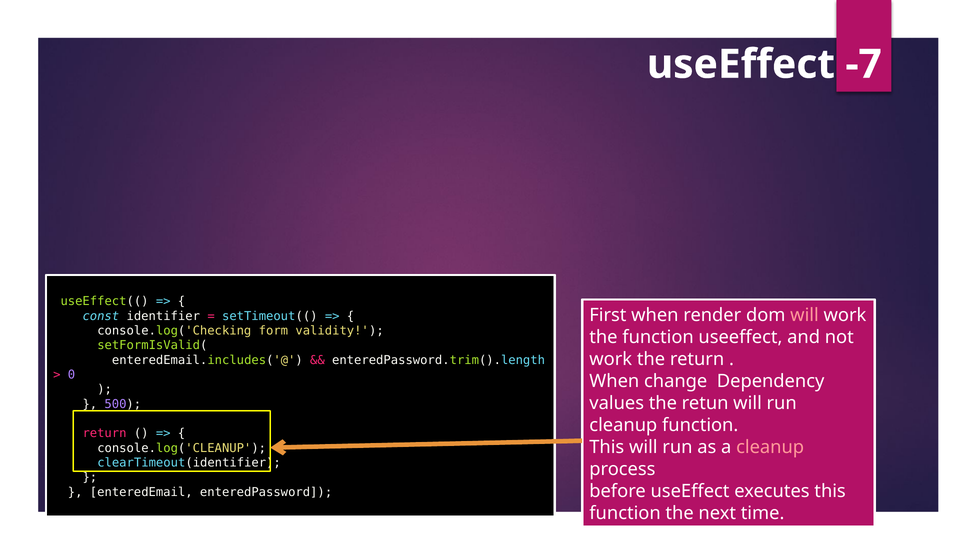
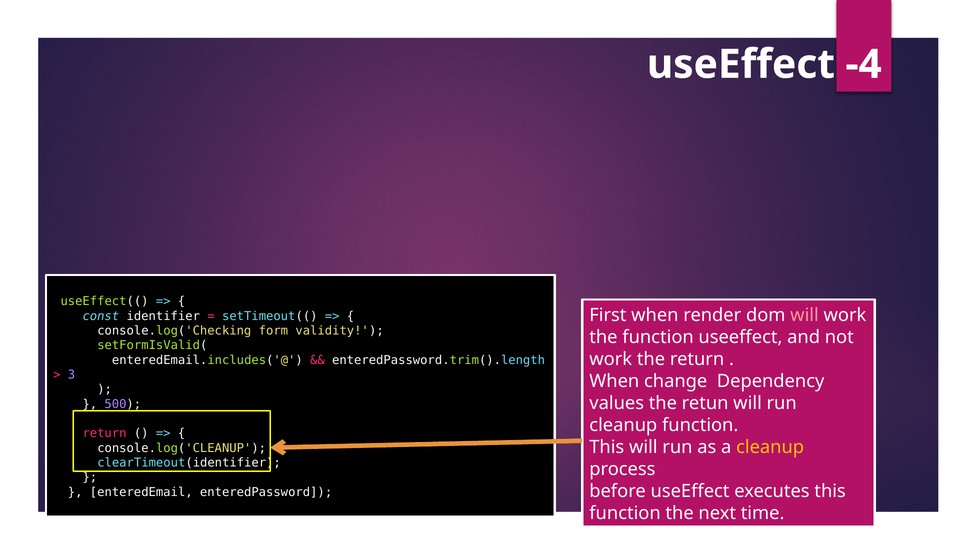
-7: -7 -> -4
0: 0 -> 3
cleanup at (770, 447) colour: pink -> yellow
